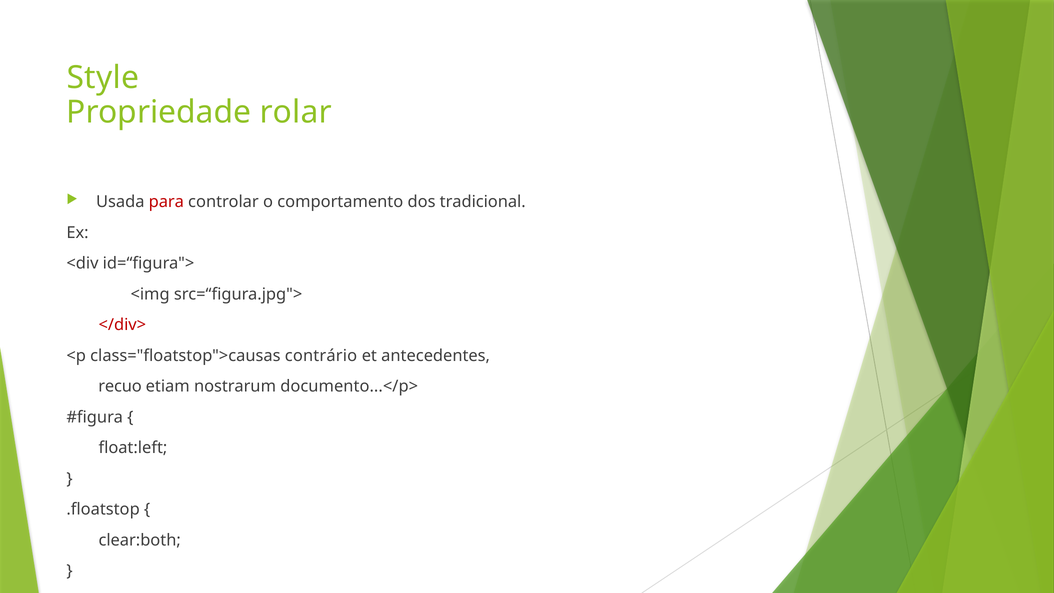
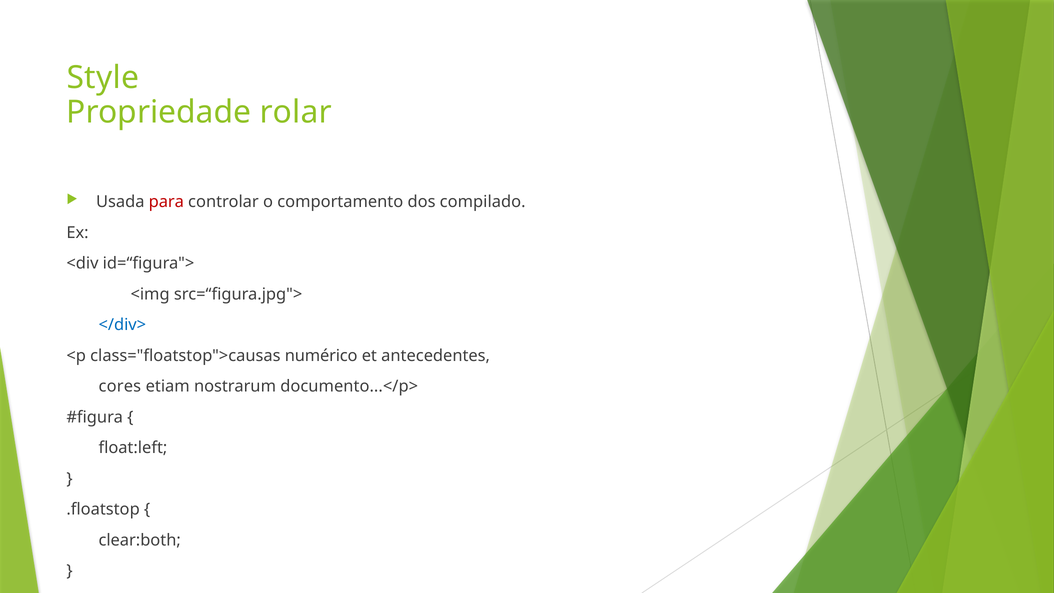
tradicional: tradicional -> compilado
</div> colour: red -> blue
contrário: contrário -> numérico
recuo: recuo -> cores
